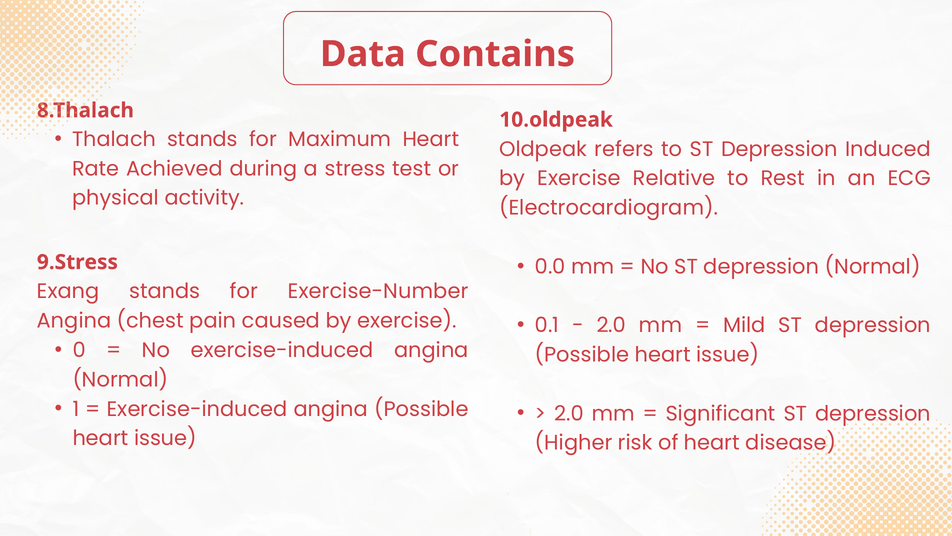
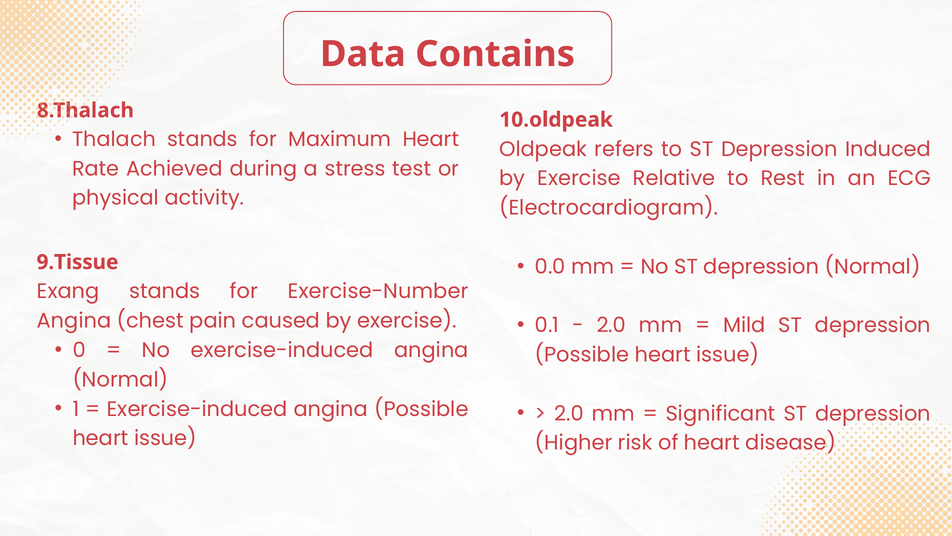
9.Stress: 9.Stress -> 9.Tissue
